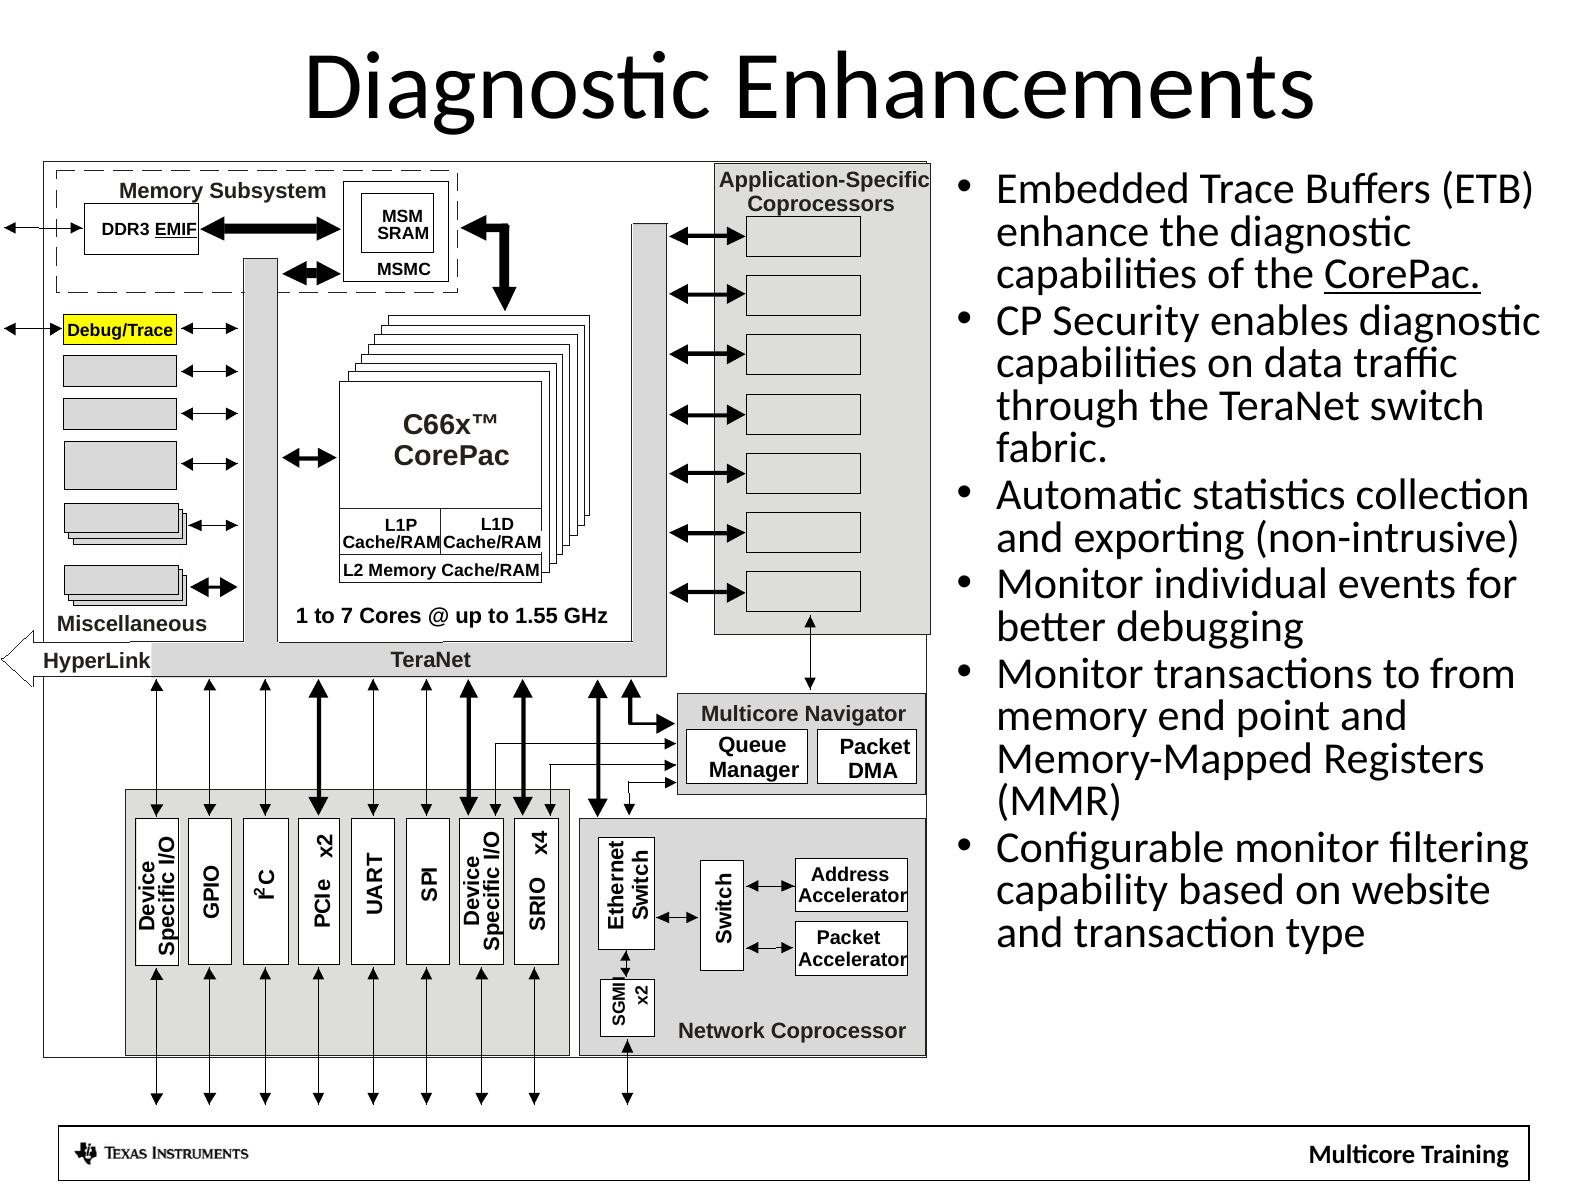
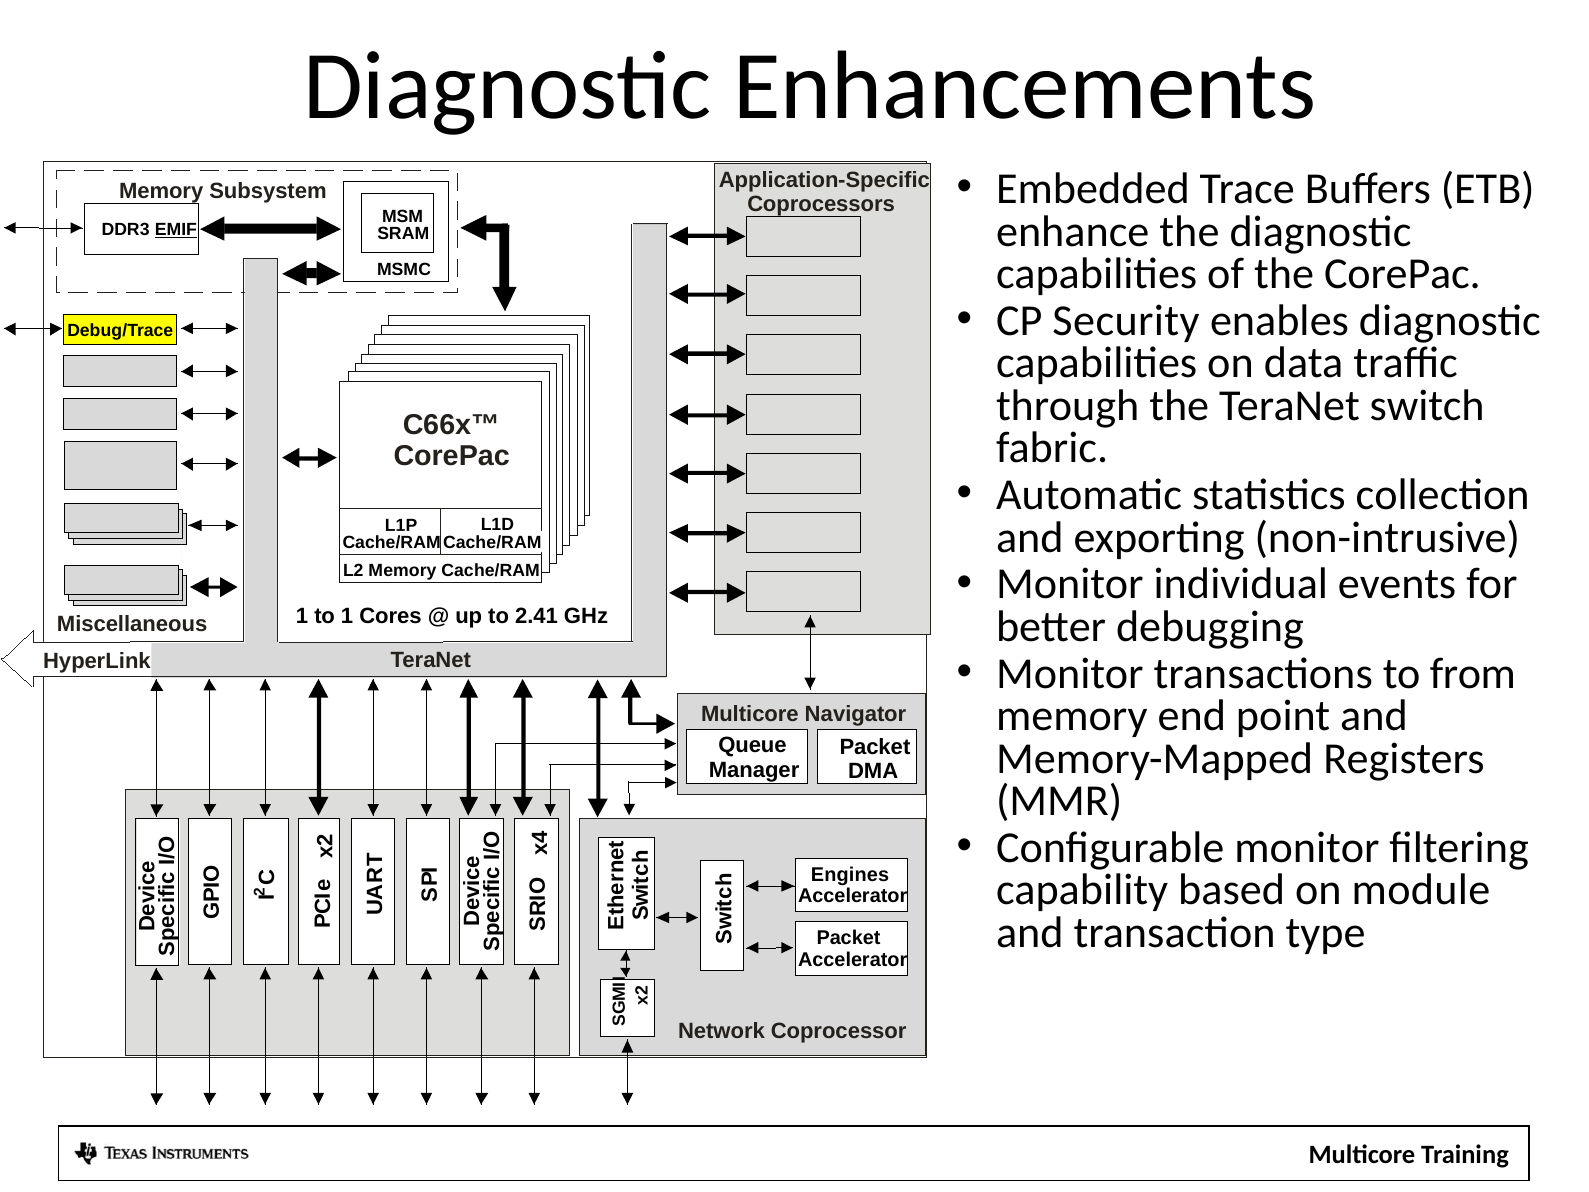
CorePac at (1402, 274) underline: present -> none
to 7: 7 -> 1
1.55: 1.55 -> 2.41
Address: Address -> Engines
website: website -> module
